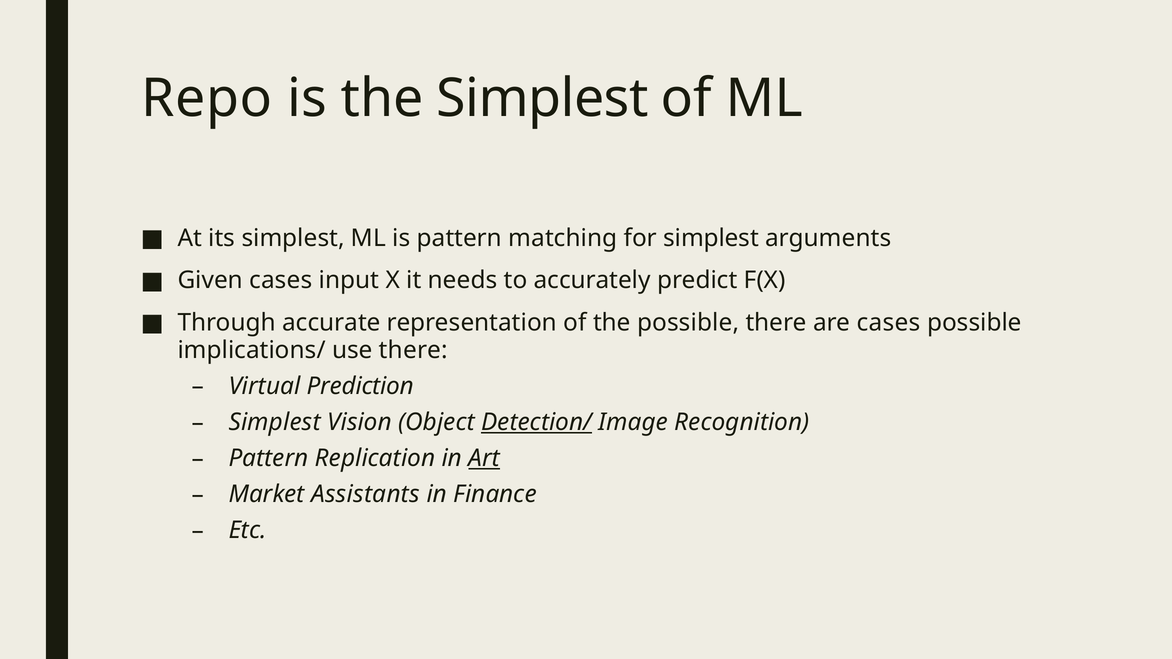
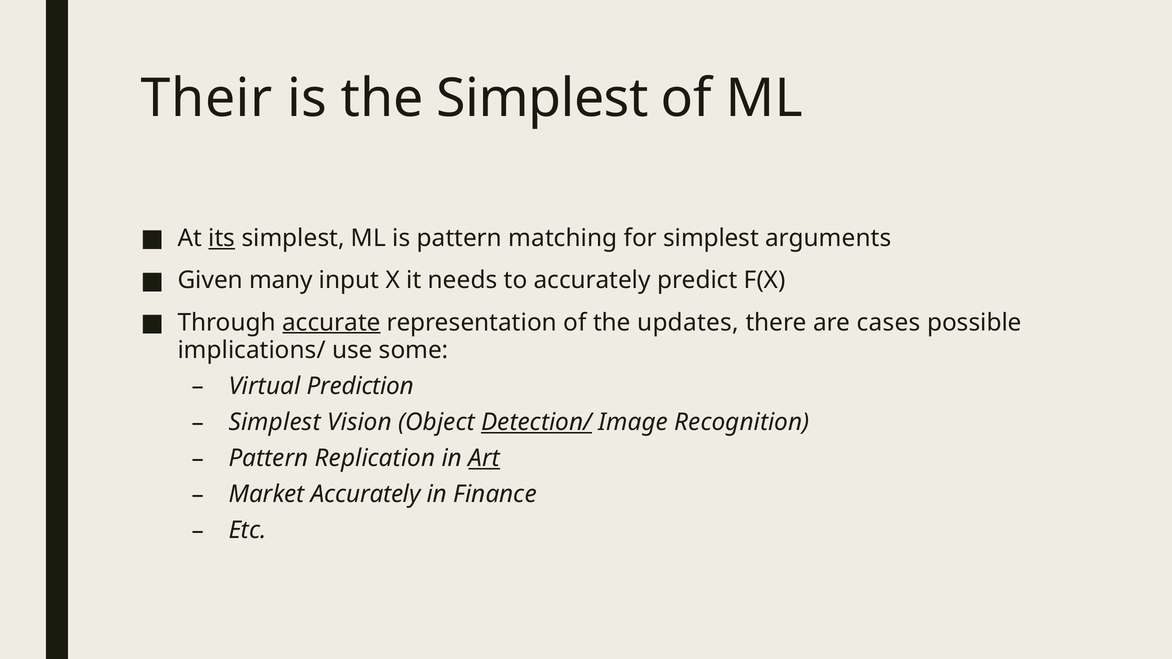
Repo: Repo -> Their
its underline: none -> present
Given cases: cases -> many
accurate underline: none -> present
the possible: possible -> updates
use there: there -> some
Market Assistants: Assistants -> Accurately
